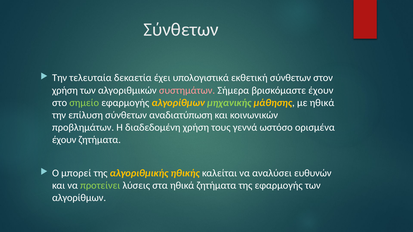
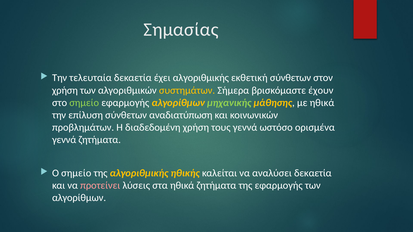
Σύνθετων at (181, 30): Σύνθετων -> Σημασίας
έχει υπολογιστικά: υπολογιστικά -> αλγοριθμικής
συστημάτων colour: pink -> yellow
έχουν at (64, 140): έχουν -> γεννά
Ο μπορεί: μπορεί -> σημείο
αναλύσει ευθυνών: ευθυνών -> δεκαετία
προτείνει colour: light green -> pink
